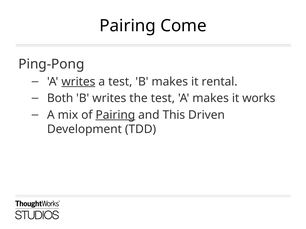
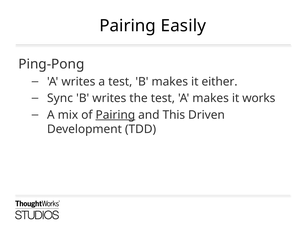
Come: Come -> Easily
writes at (78, 82) underline: present -> none
rental: rental -> either
Both: Both -> Sync
